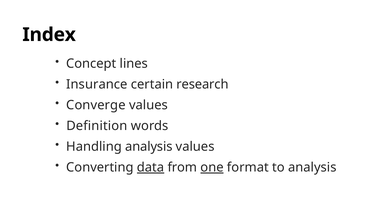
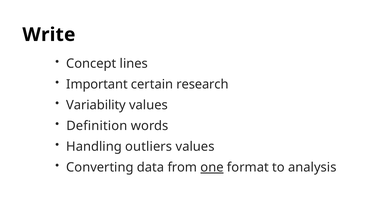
Index: Index -> Write
Insurance: Insurance -> Important
Converge: Converge -> Variability
Handling analysis: analysis -> outliers
data underline: present -> none
